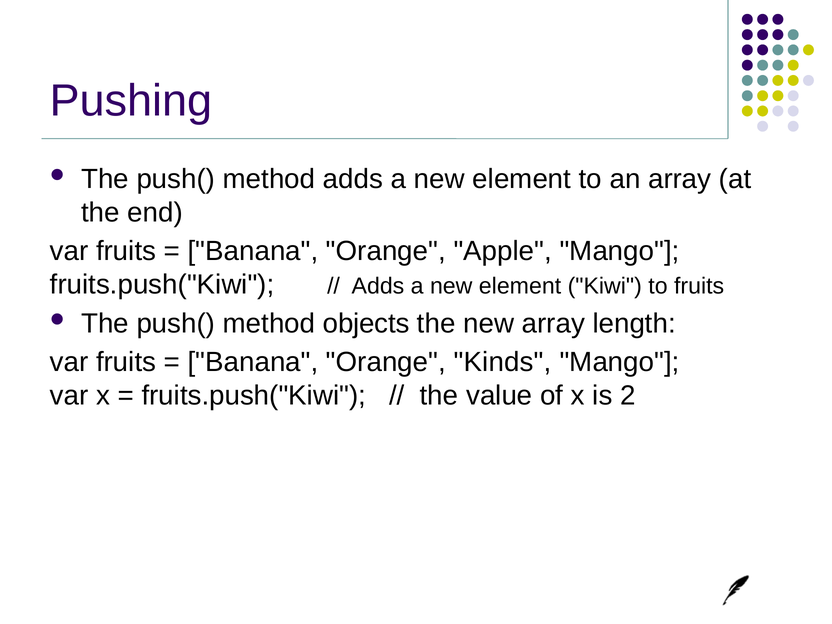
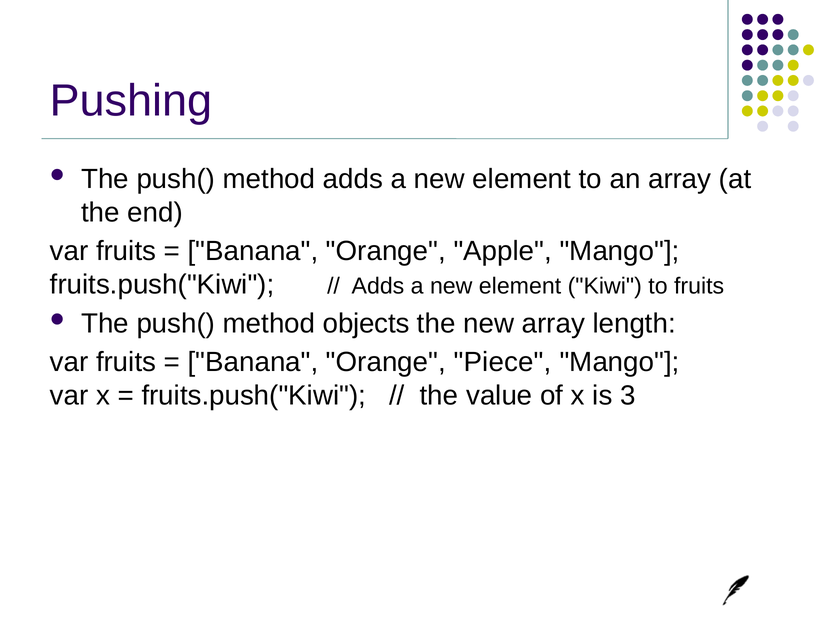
Kinds: Kinds -> Piece
2: 2 -> 3
